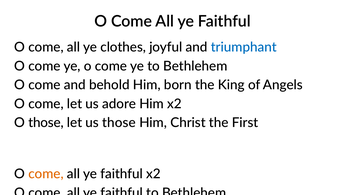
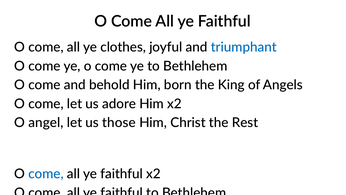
O those: those -> angel
First: First -> Rest
come at (46, 174) colour: orange -> blue
